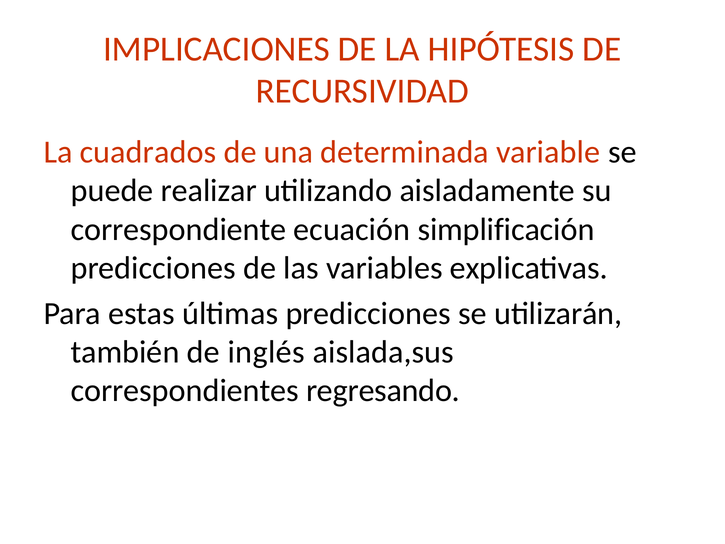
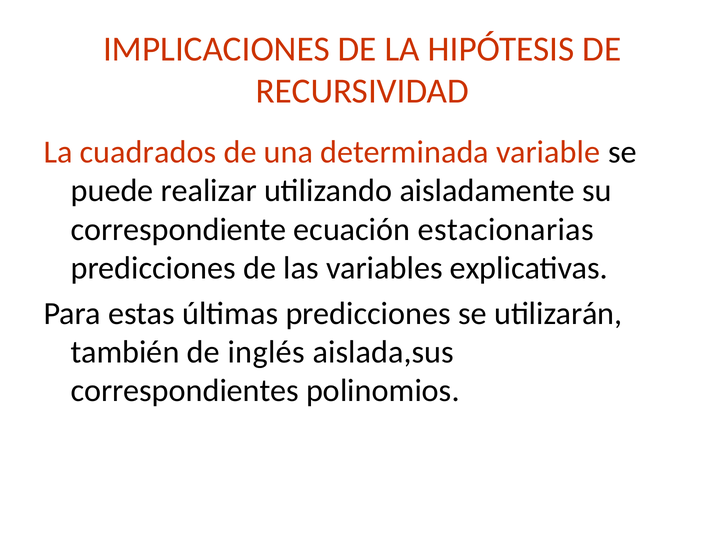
simplificación: simplificación -> estacionarias
regresando: regresando -> polinomios
